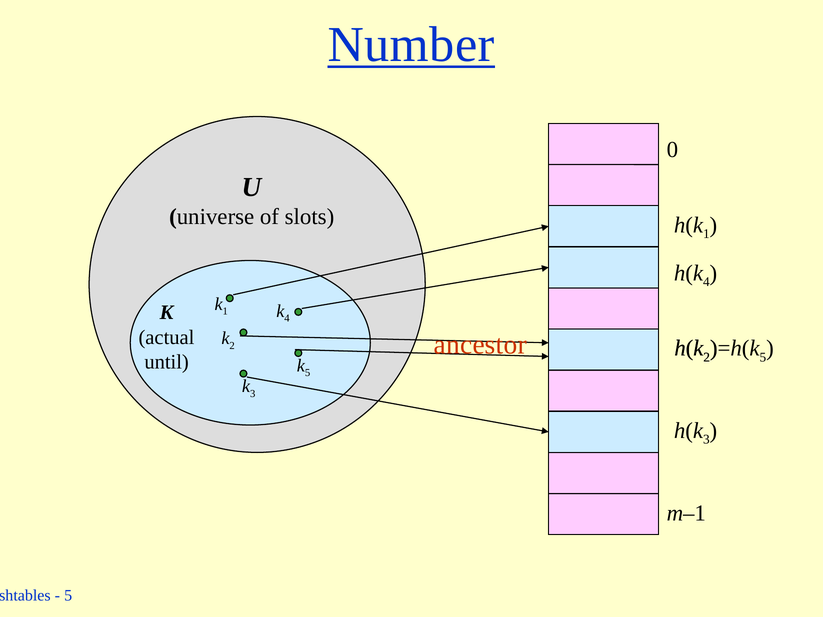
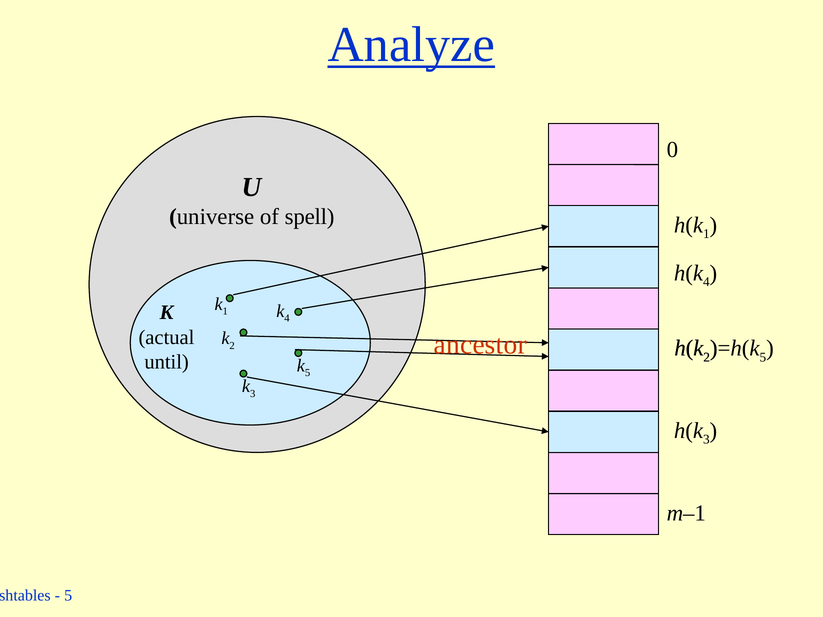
Number: Number -> Analyze
slots: slots -> spell
